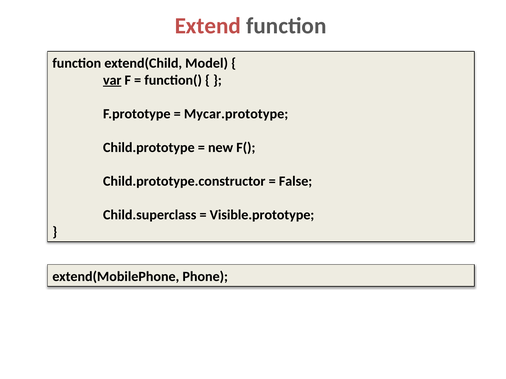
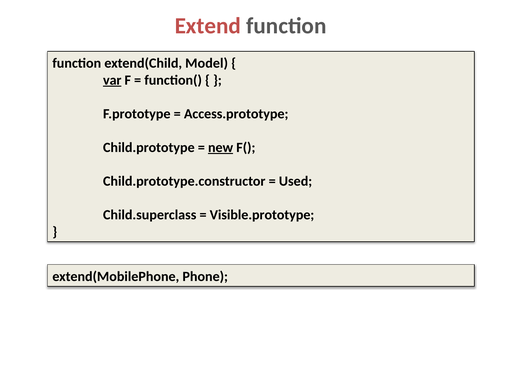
Mycar.prototype: Mycar.prototype -> Access.prototype
new underline: none -> present
False: False -> Used
